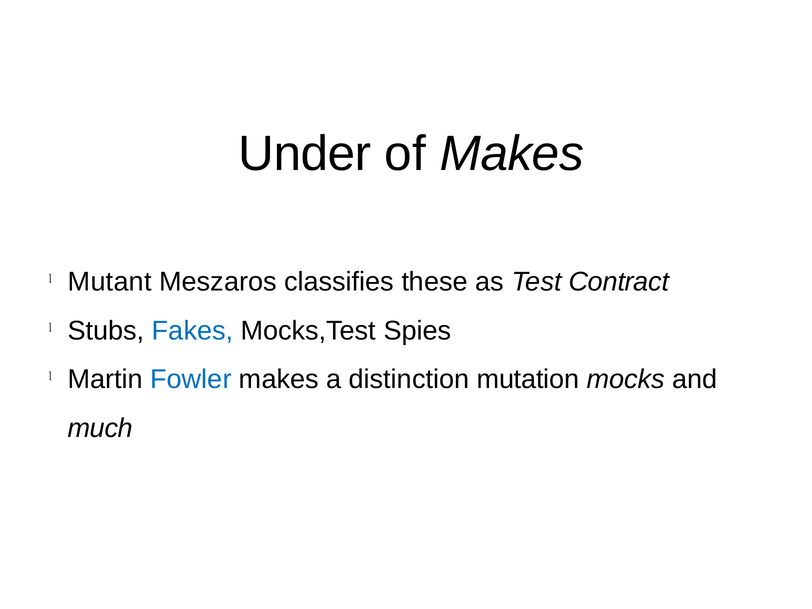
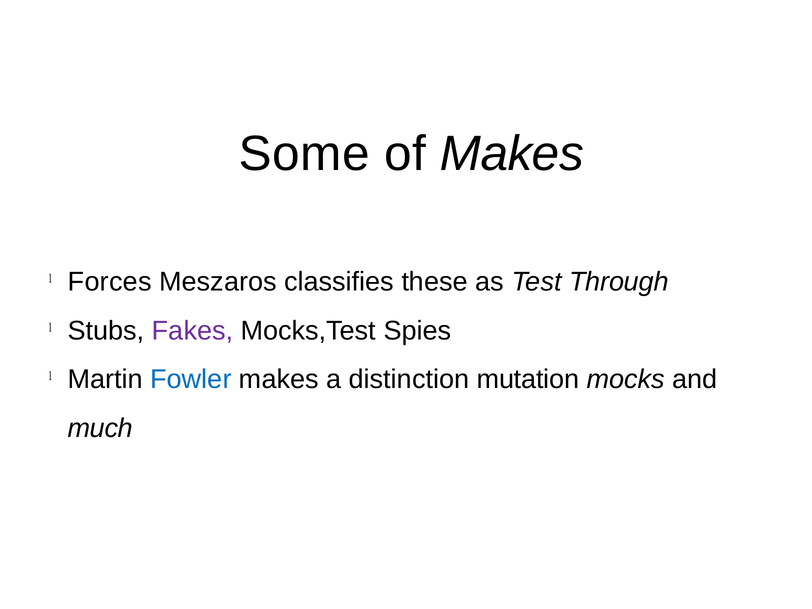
Under: Under -> Some
Mutant: Mutant -> Forces
Contract: Contract -> Through
Fakes colour: blue -> purple
